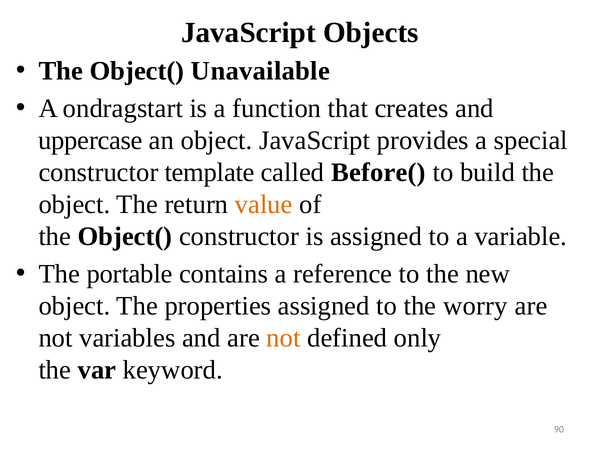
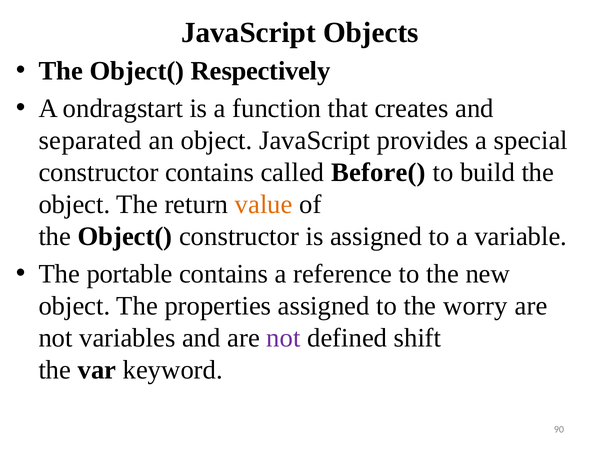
Unavailable: Unavailable -> Respectively
uppercase: uppercase -> separated
constructor template: template -> contains
not at (284, 338) colour: orange -> purple
only: only -> shift
